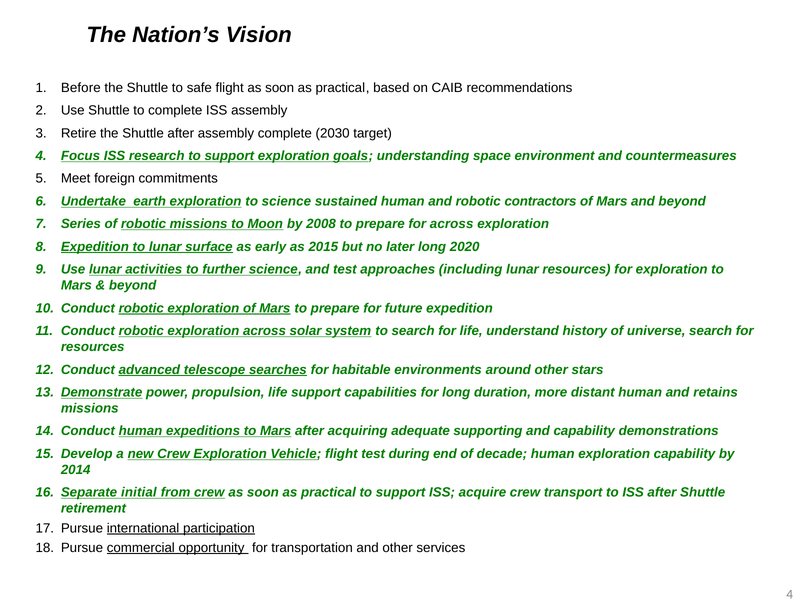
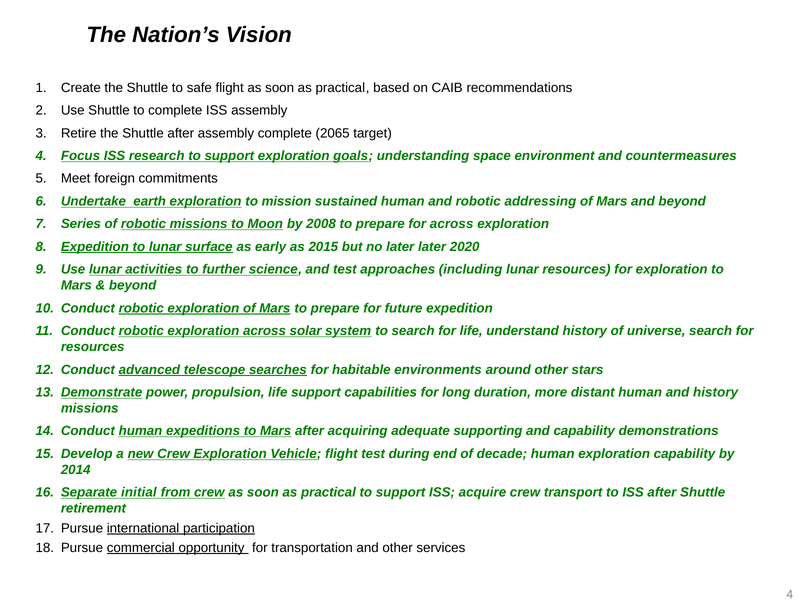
Before: Before -> Create
2030: 2030 -> 2065
to science: science -> mission
contractors: contractors -> addressing
later long: long -> later
and retains: retains -> history
